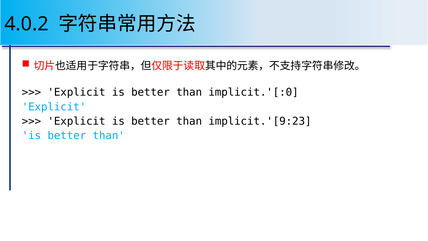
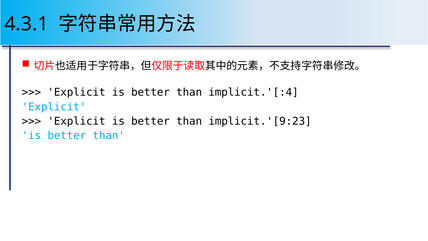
4.0.2: 4.0.2 -> 4.3.1
implicit.'[:0: implicit.'[:0 -> implicit.'[:4
